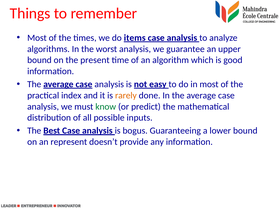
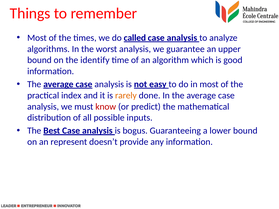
items: items -> called
present: present -> identify
know colour: green -> red
